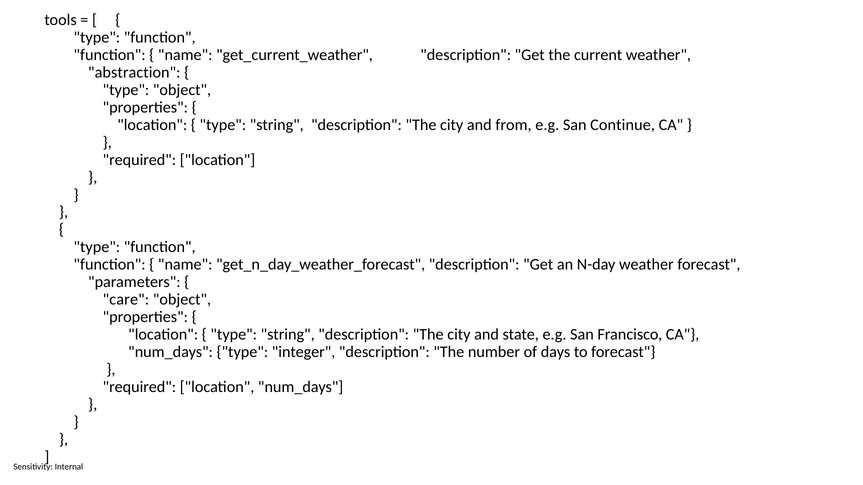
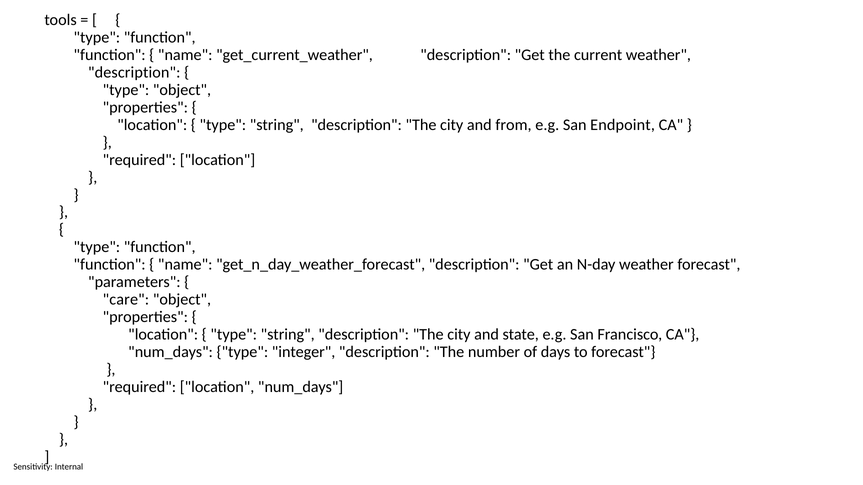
abstraction at (134, 73): abstraction -> description
Continue: Continue -> Endpoint
